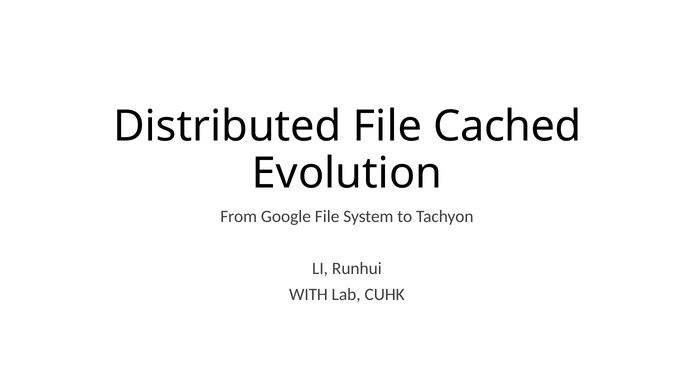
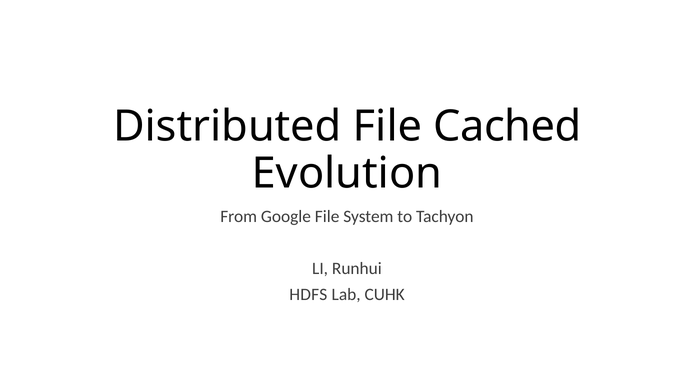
WITH: WITH -> HDFS
